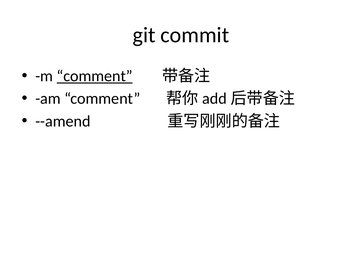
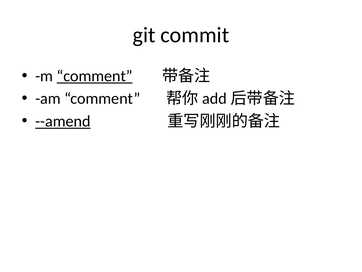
--amend underline: none -> present
